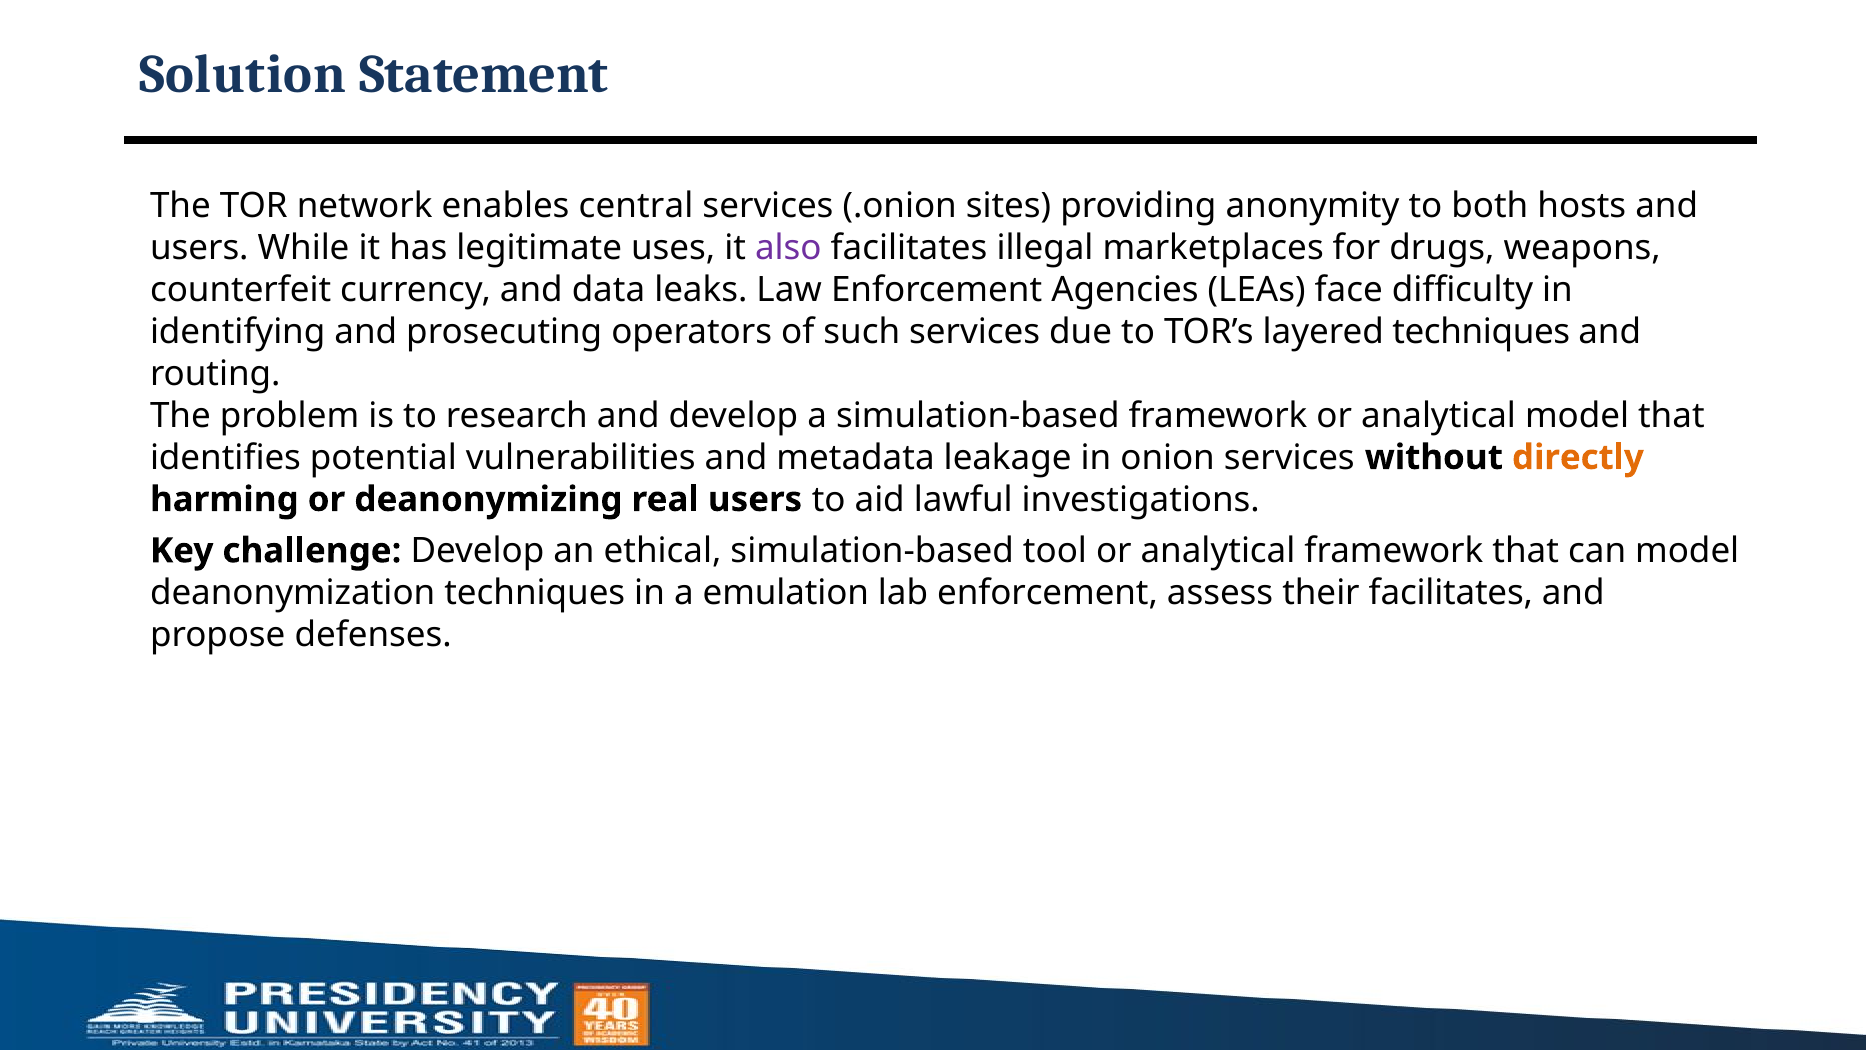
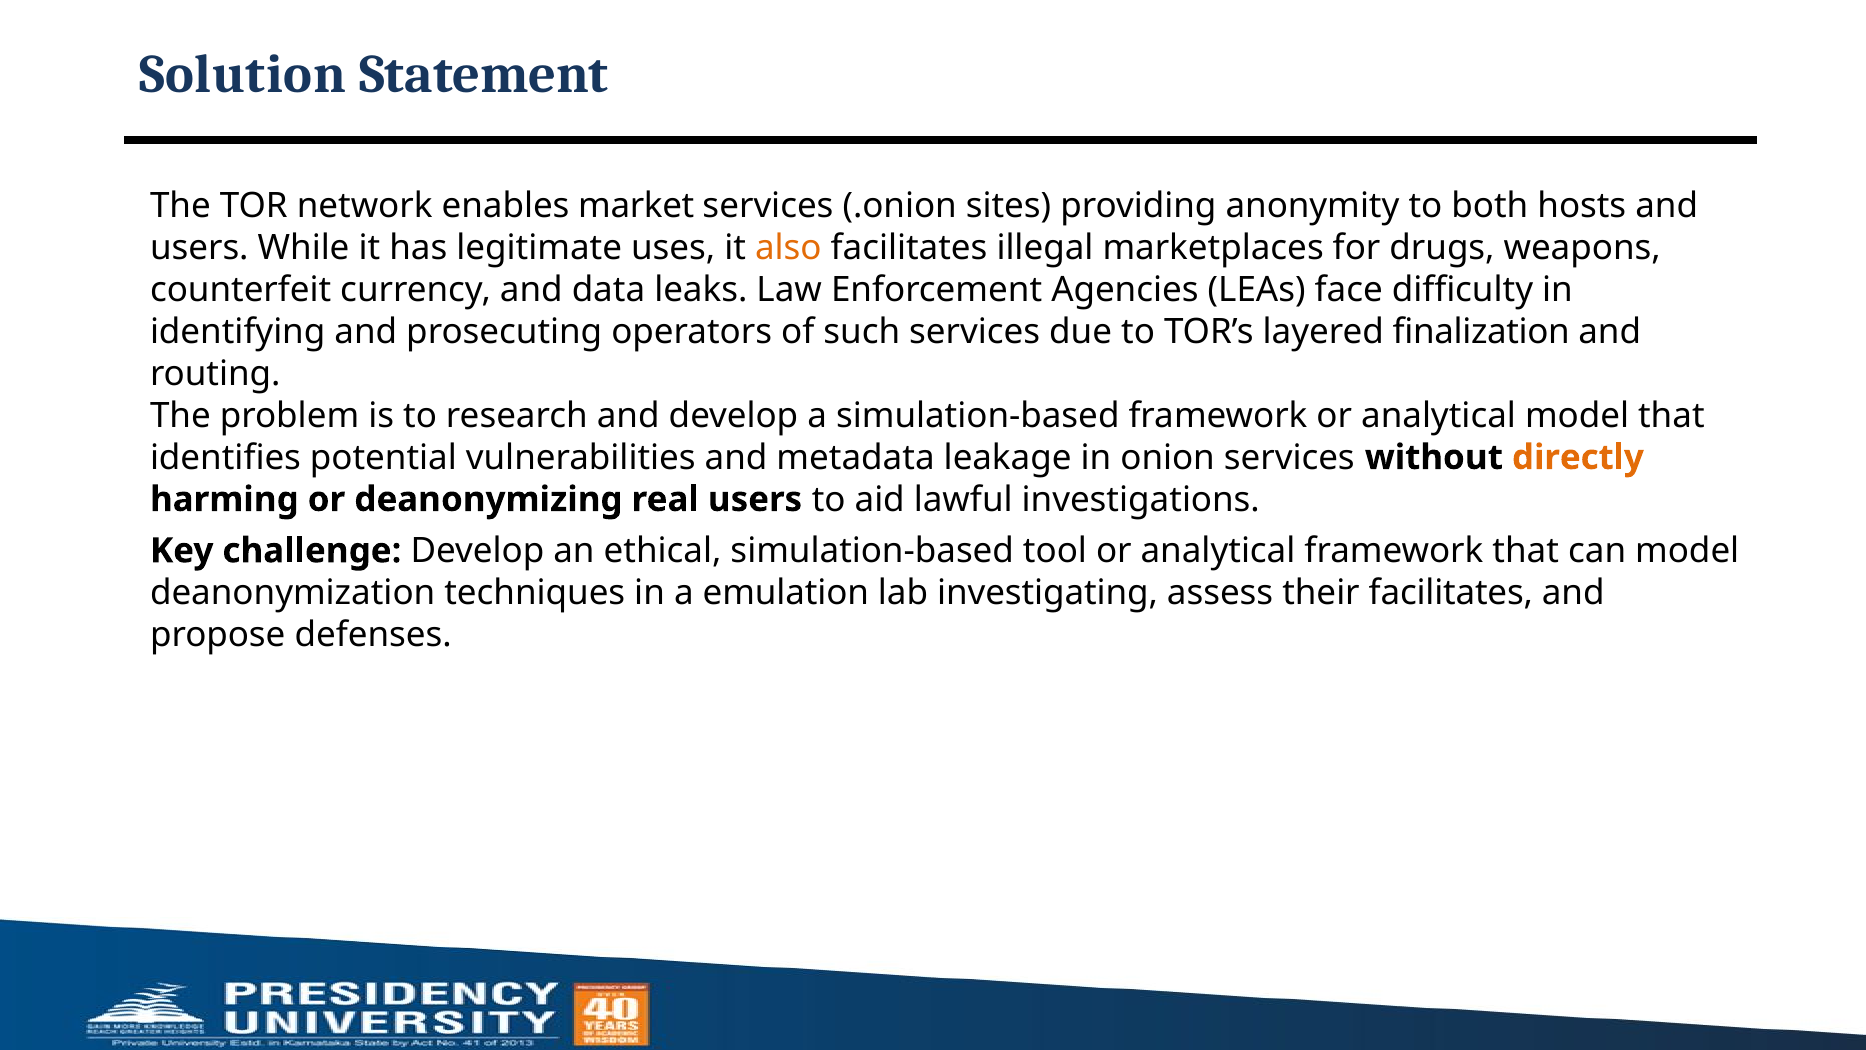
central: central -> market
also colour: purple -> orange
layered techniques: techniques -> finalization
lab enforcement: enforcement -> investigating
